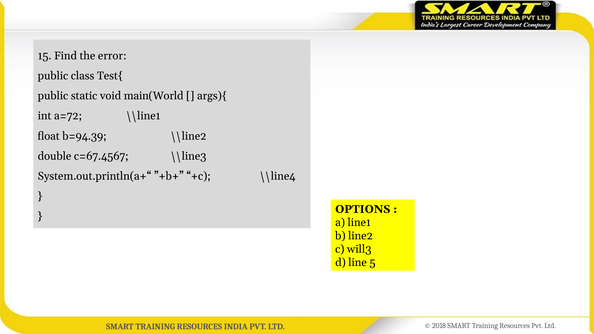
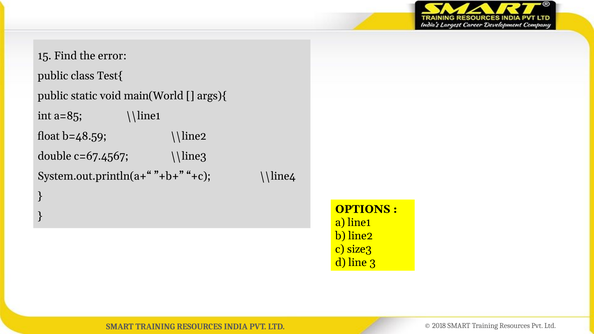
a=72: a=72 -> a=85
b=94.39: b=94.39 -> b=48.59
will3: will3 -> size3
5: 5 -> 3
